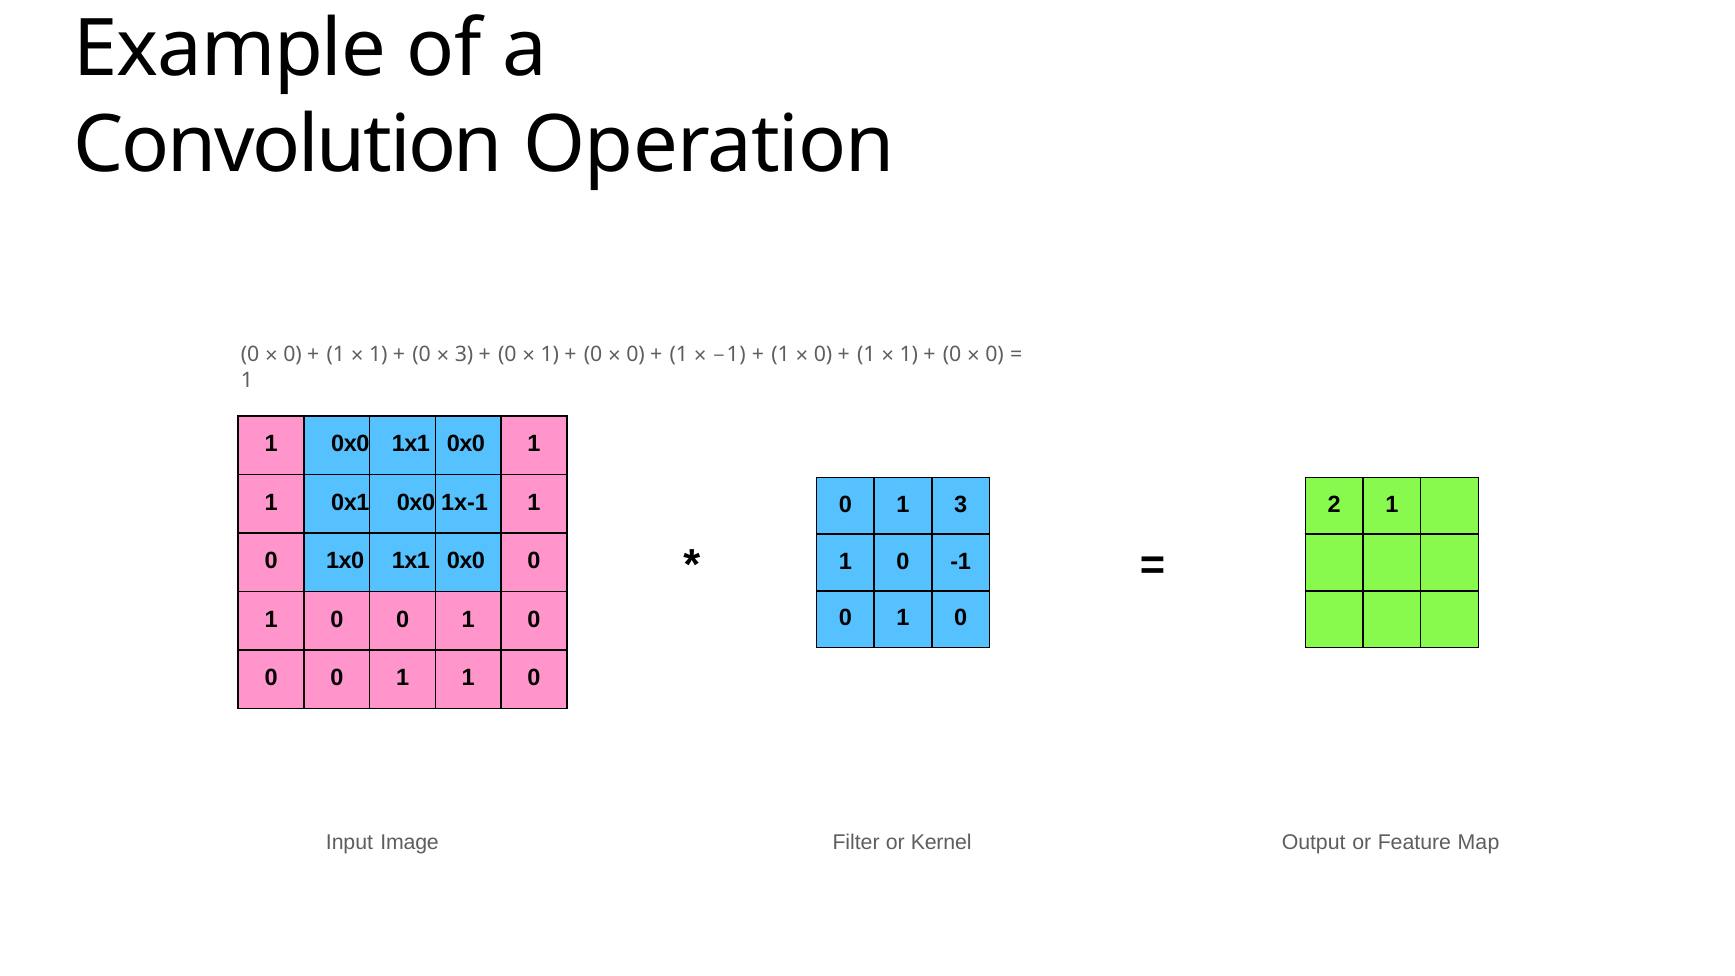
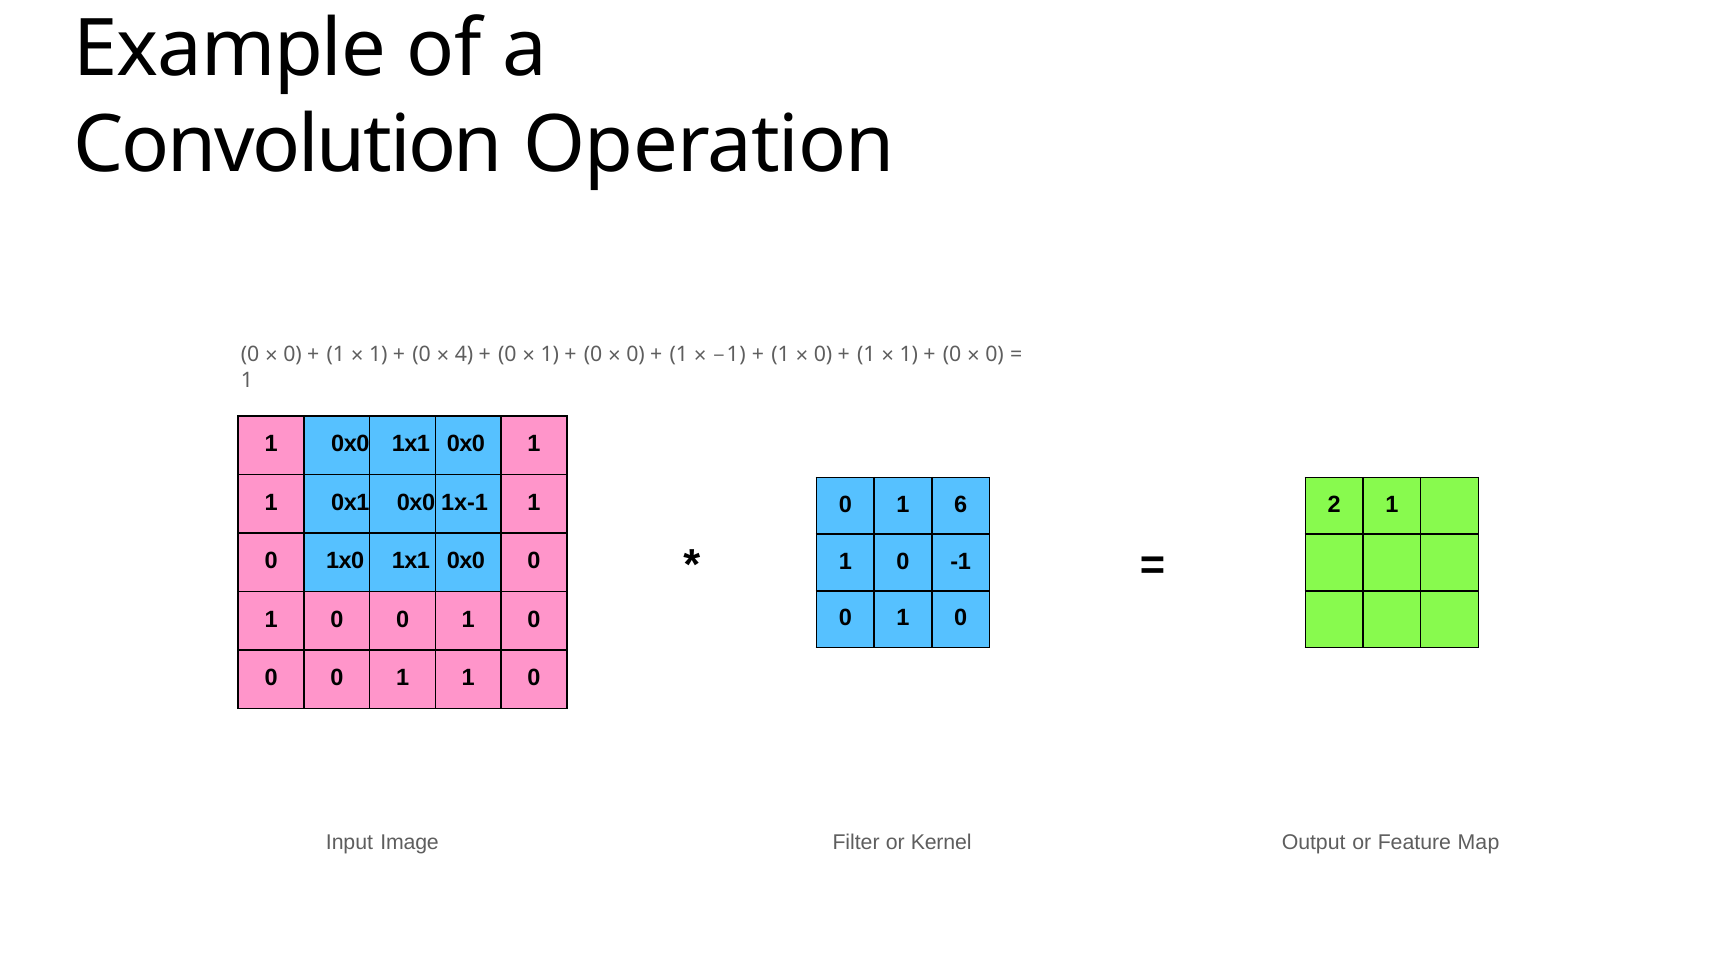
3 at (464, 355): 3 -> 4
1 3: 3 -> 6
